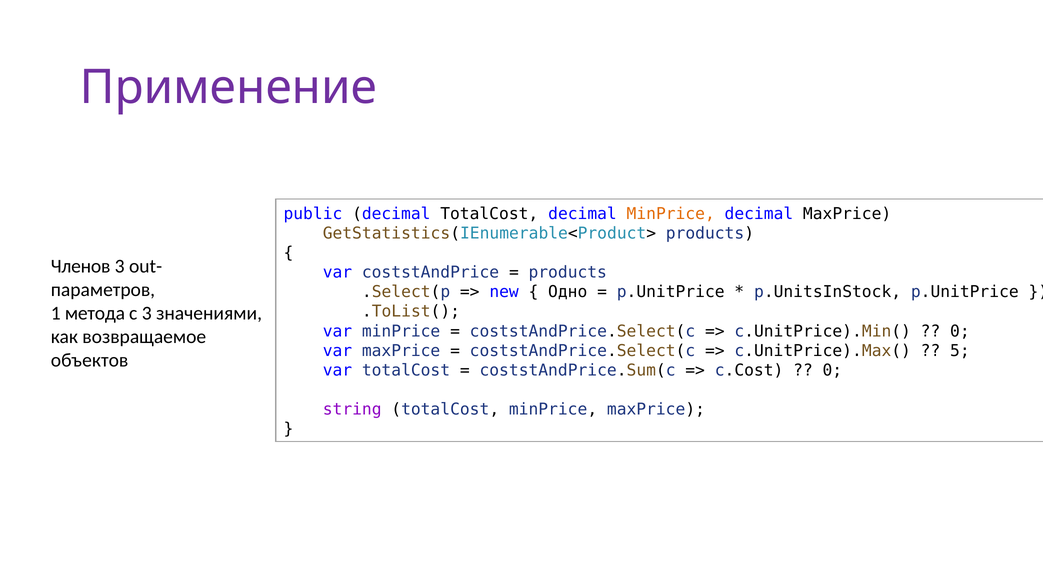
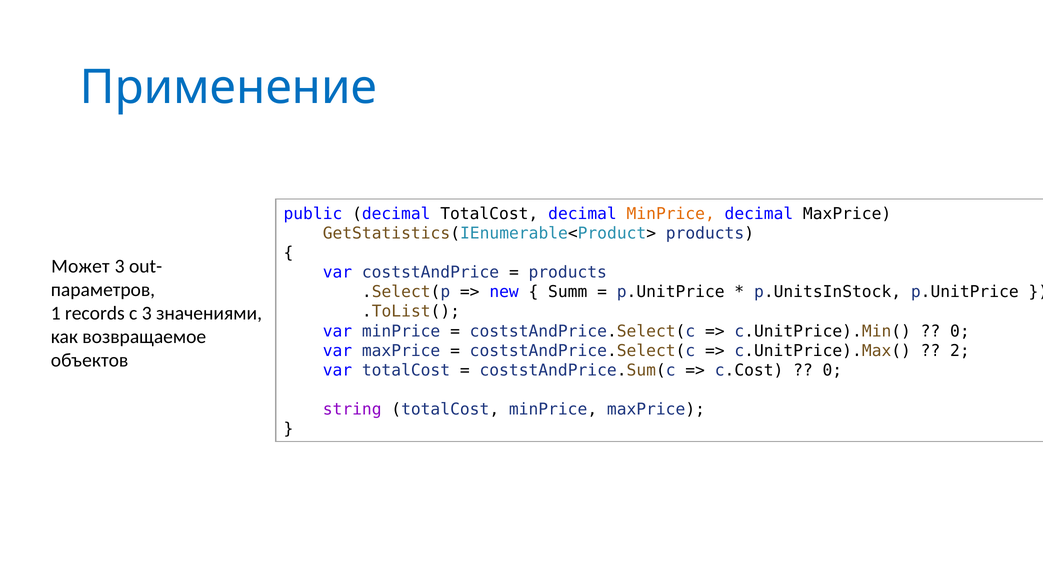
Применение colour: purple -> blue
Членов: Членов -> Может
Одно: Одно -> Summ
метода: метода -> records
5: 5 -> 2
